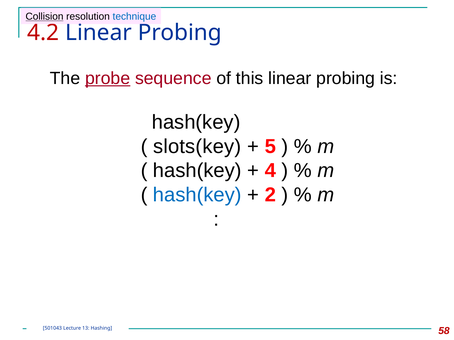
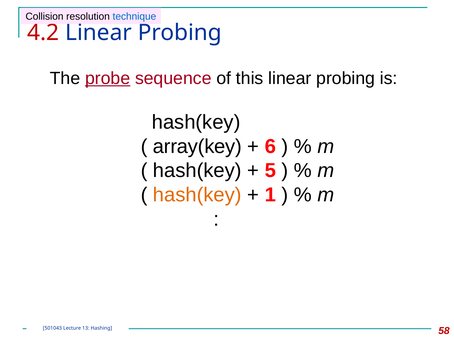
Collision underline: present -> none
slots(key: slots(key -> array(key
5: 5 -> 6
4: 4 -> 5
hash(key at (197, 195) colour: blue -> orange
2: 2 -> 1
